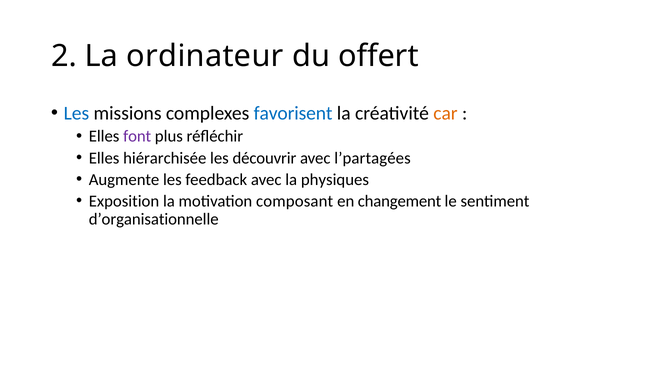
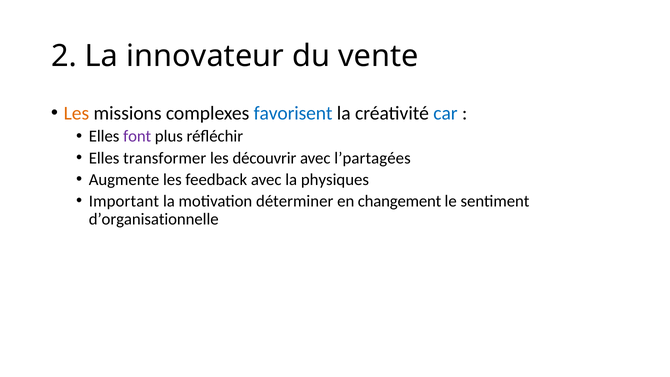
ordinateur: ordinateur -> innovateur
offert: offert -> vente
Les at (76, 113) colour: blue -> orange
car colour: orange -> blue
hiérarchisée: hiérarchisée -> transformer
Exposition: Exposition -> Important
composant: composant -> déterminer
